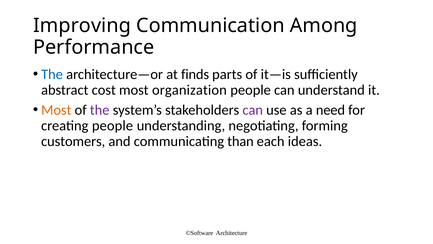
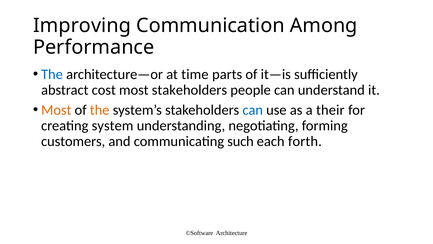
finds: finds -> time
most organization: organization -> stakeholders
the at (100, 110) colour: purple -> orange
can at (253, 110) colour: purple -> blue
need: need -> their
creating people: people -> system
than: than -> such
ideas: ideas -> forth
